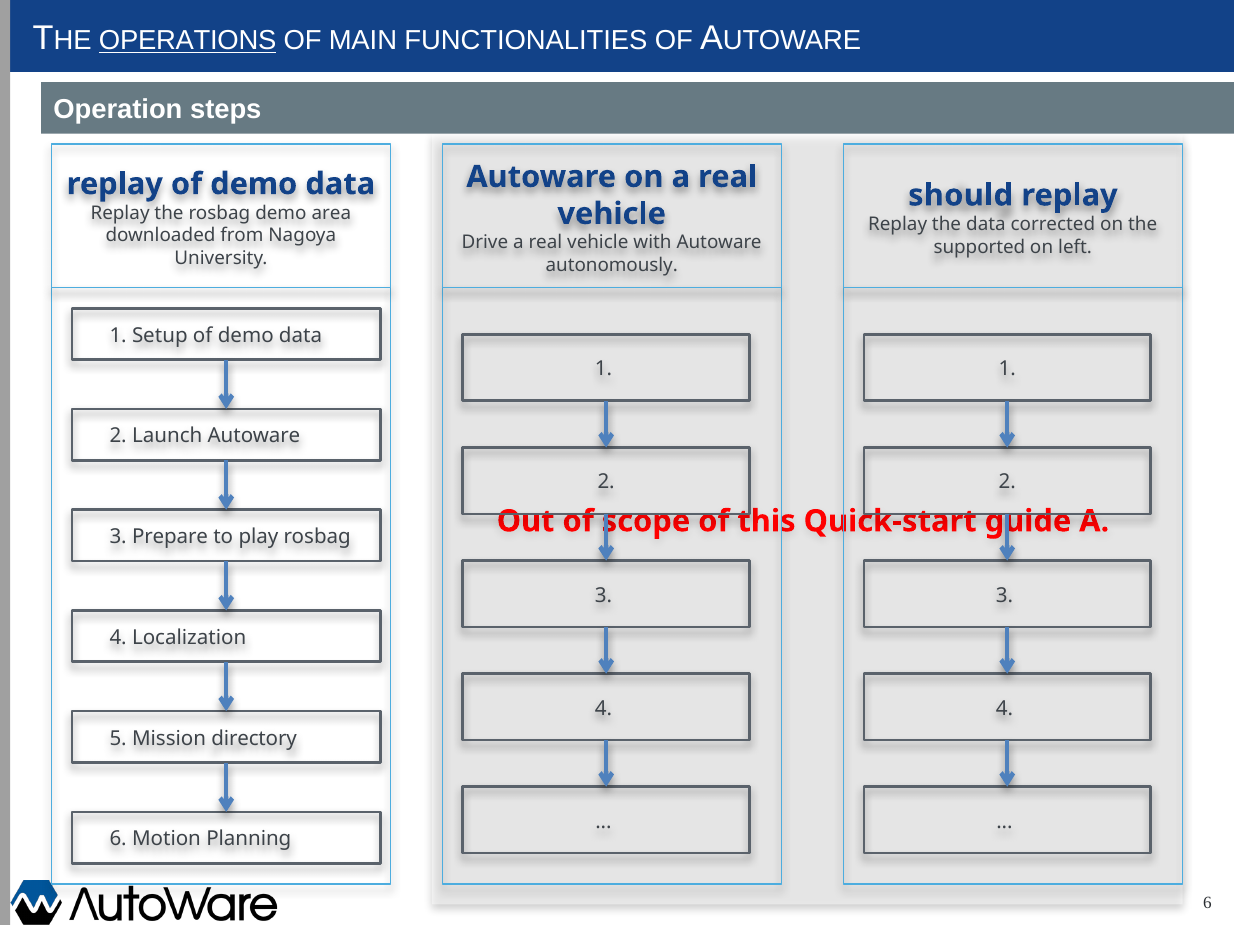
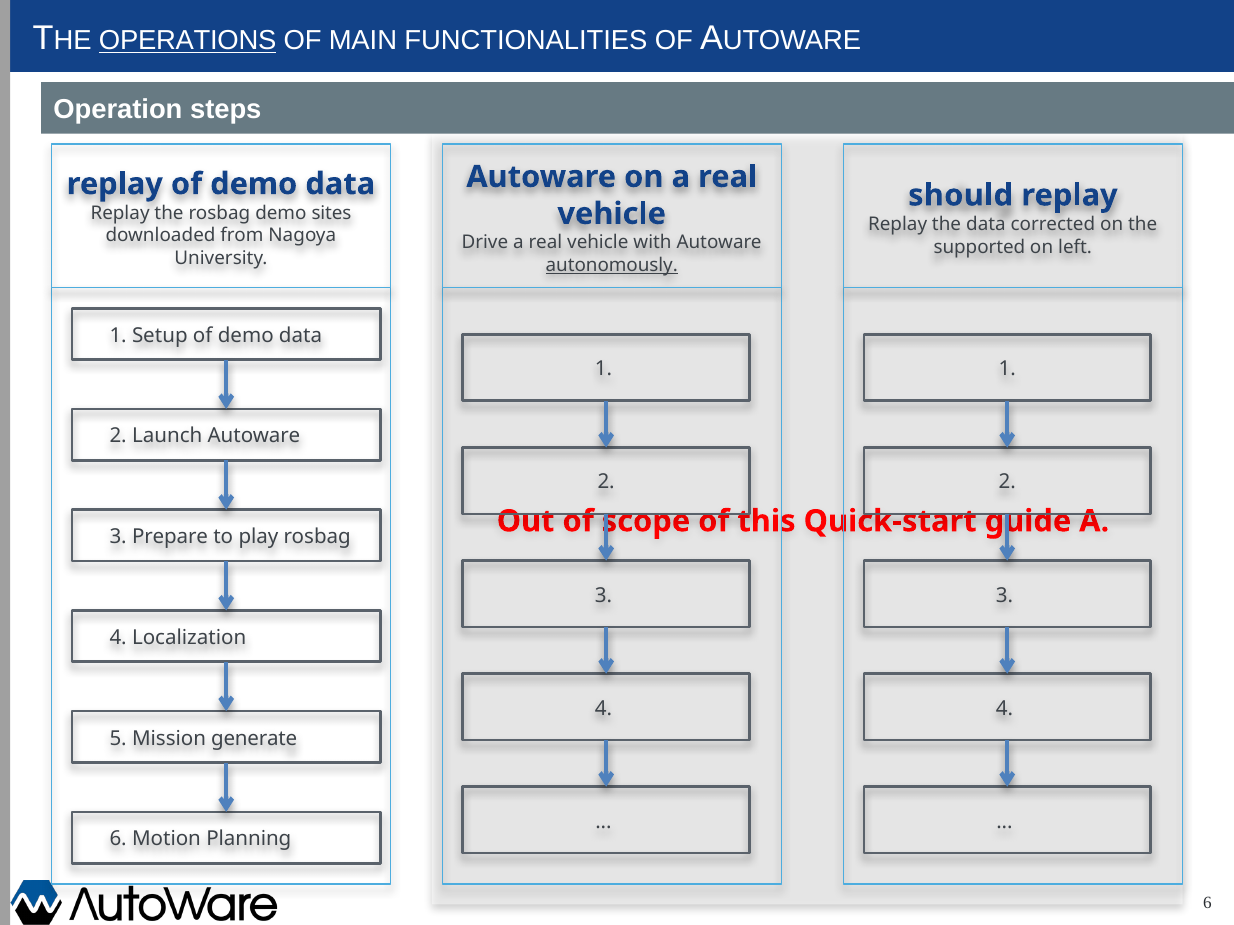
area: area -> sites
autonomously underline: none -> present
directory: directory -> generate
